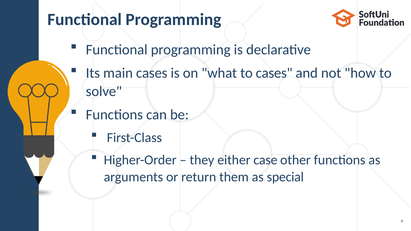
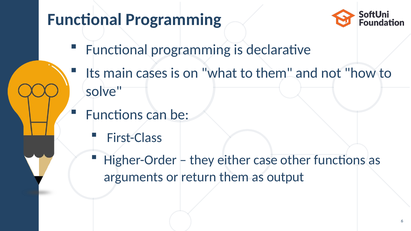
to cases: cases -> them
special: special -> output
